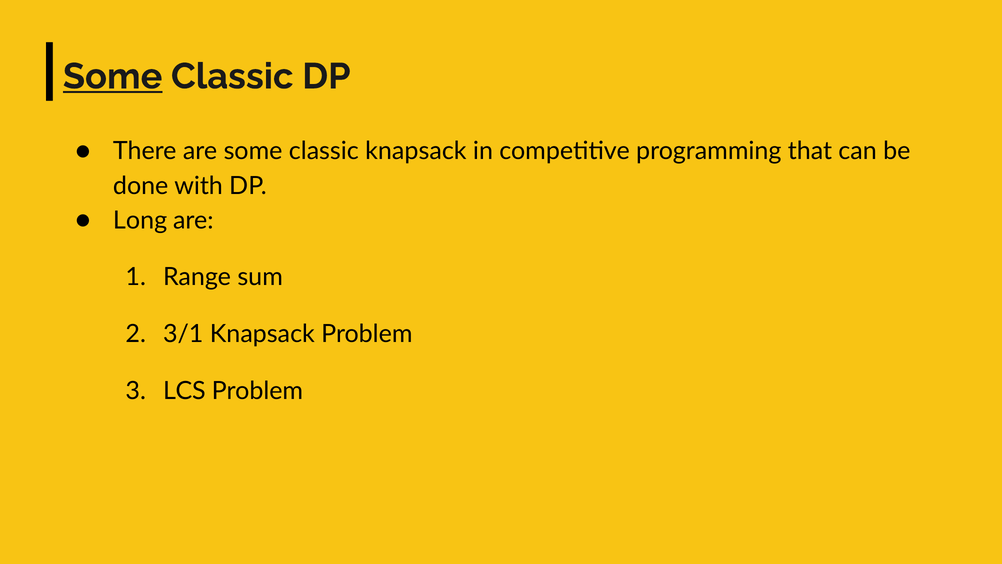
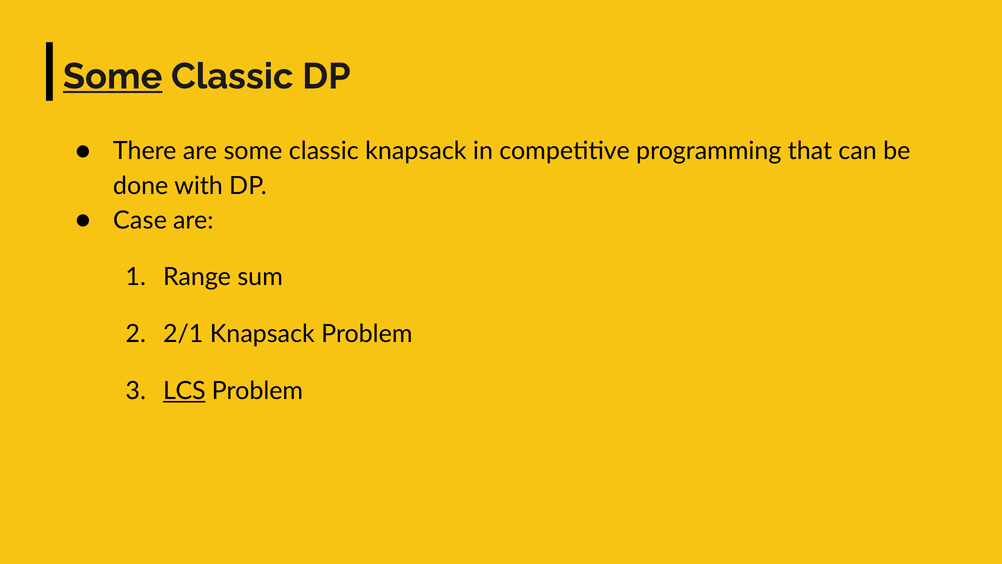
Long: Long -> Case
3/1: 3/1 -> 2/1
LCS underline: none -> present
